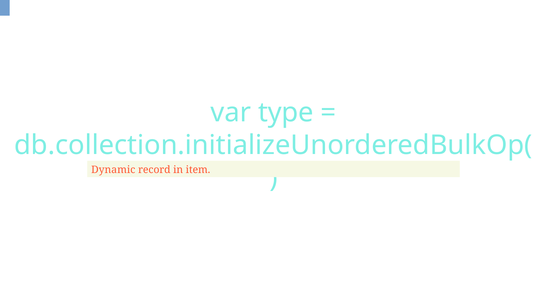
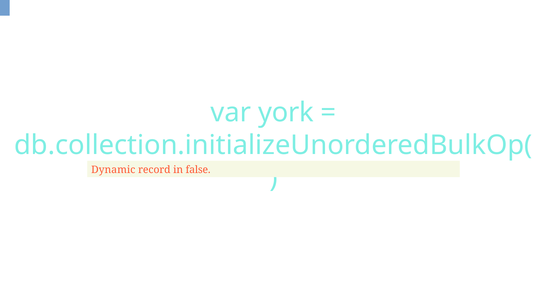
type: type -> york
item: item -> false
